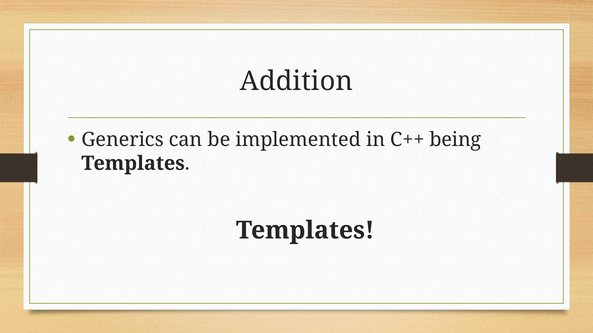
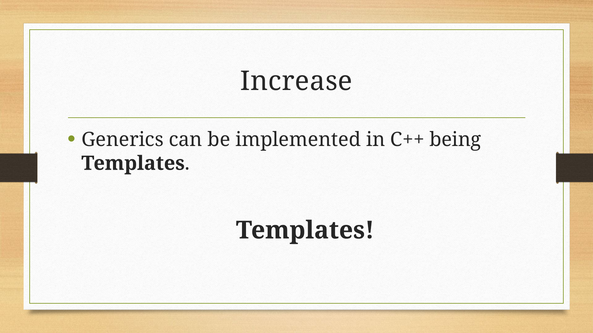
Addition: Addition -> Increase
